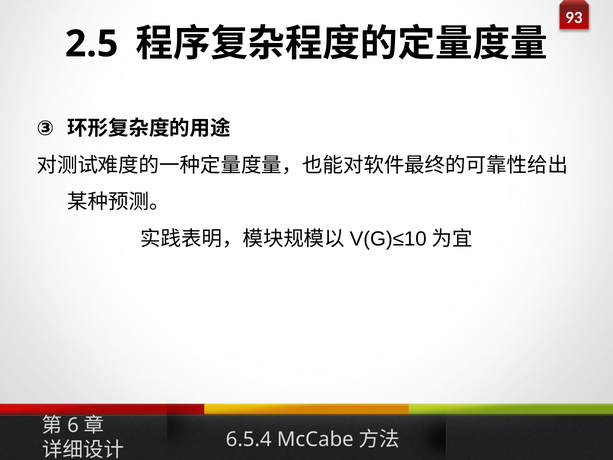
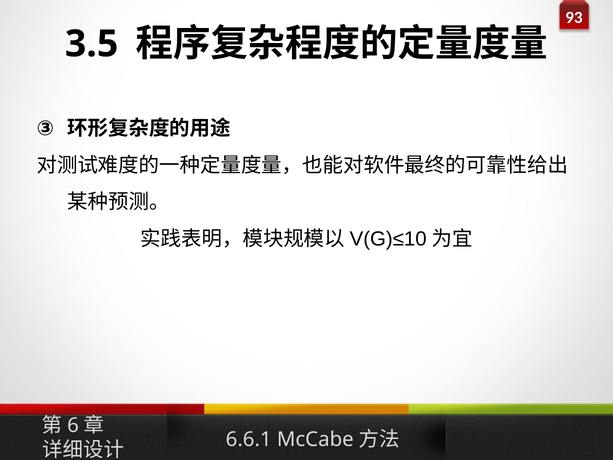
2.5: 2.5 -> 3.5
6.5.4: 6.5.4 -> 6.6.1
